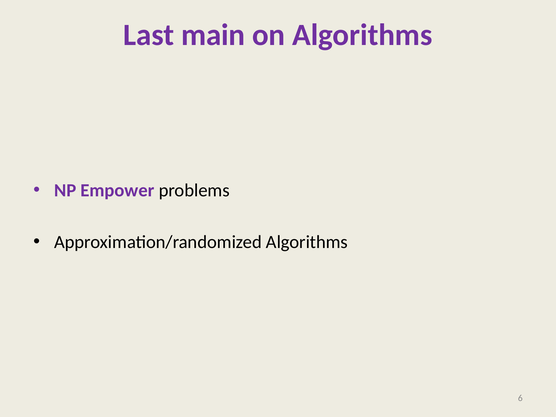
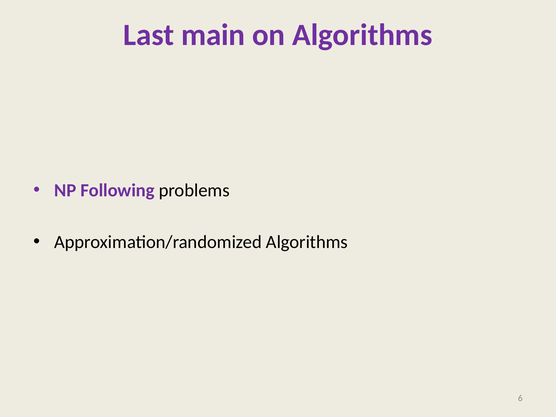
Empower: Empower -> Following
